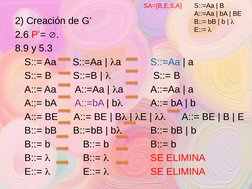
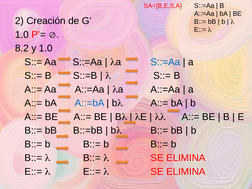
2.6 at (22, 35): 2.6 -> 1.0
8.9: 8.9 -> 8.2
y 5.3: 5.3 -> 1.0
A::=bA colour: purple -> blue
